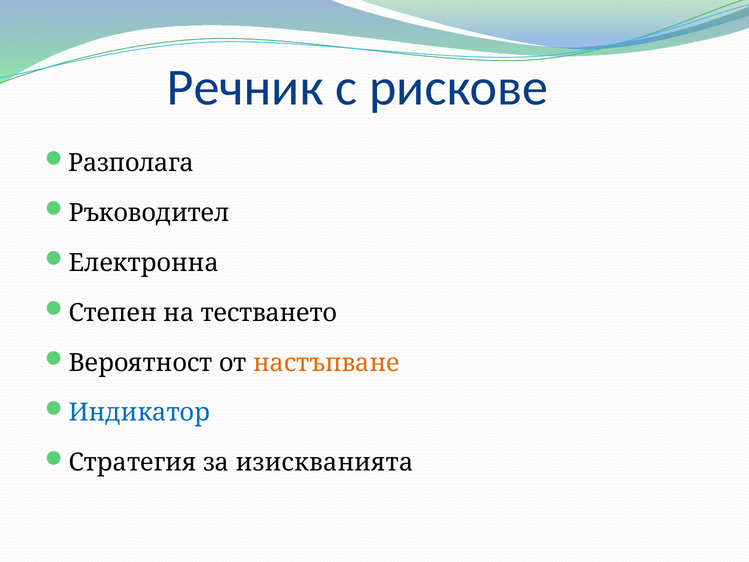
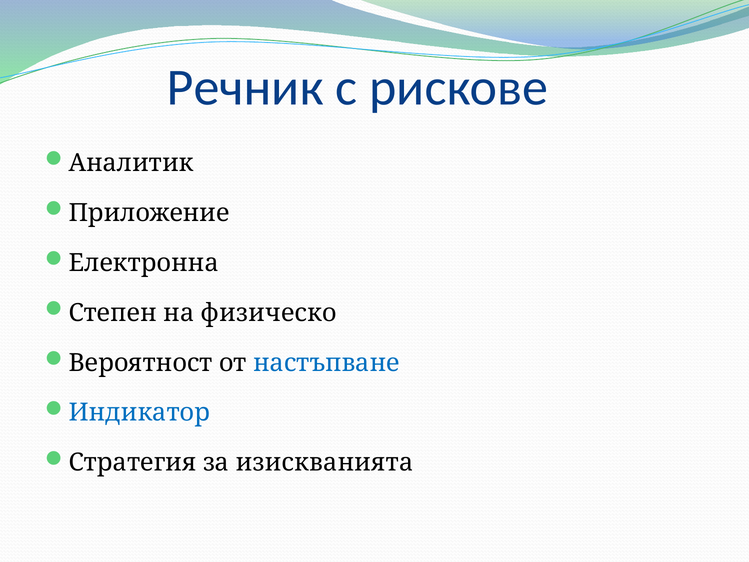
Разполага: Разполага -> Аналитик
Ръководител: Ръководител -> Приложение
тестването: тестването -> физическо
настъпване colour: orange -> blue
